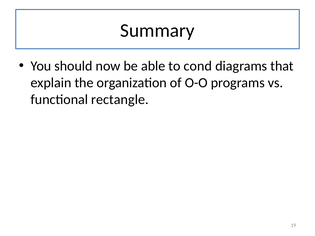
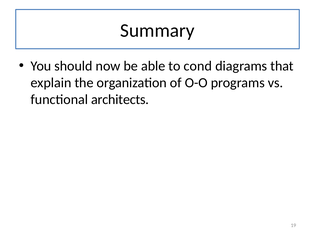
rectangle: rectangle -> architects
